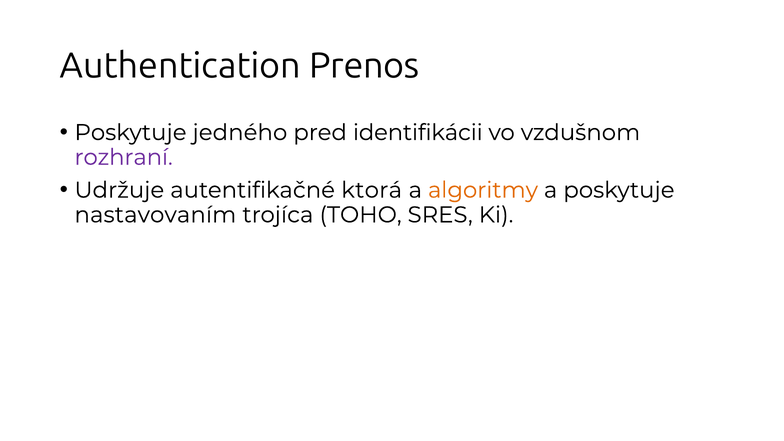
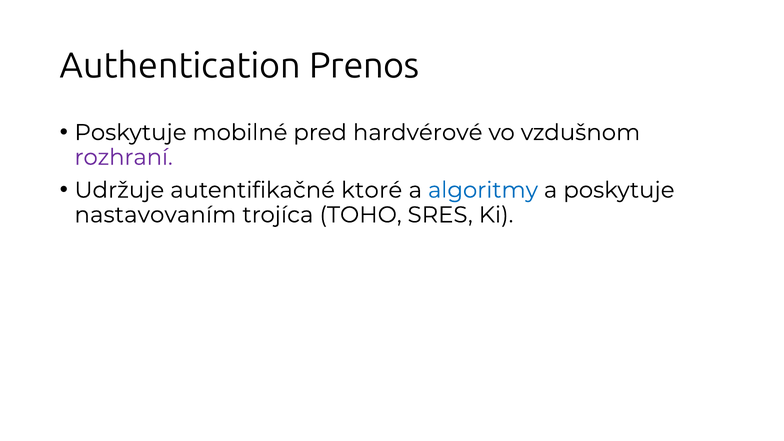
jedného: jedného -> mobilné
identifikácii: identifikácii -> hardvérové
ktorá: ktorá -> ktoré
algoritmy colour: orange -> blue
